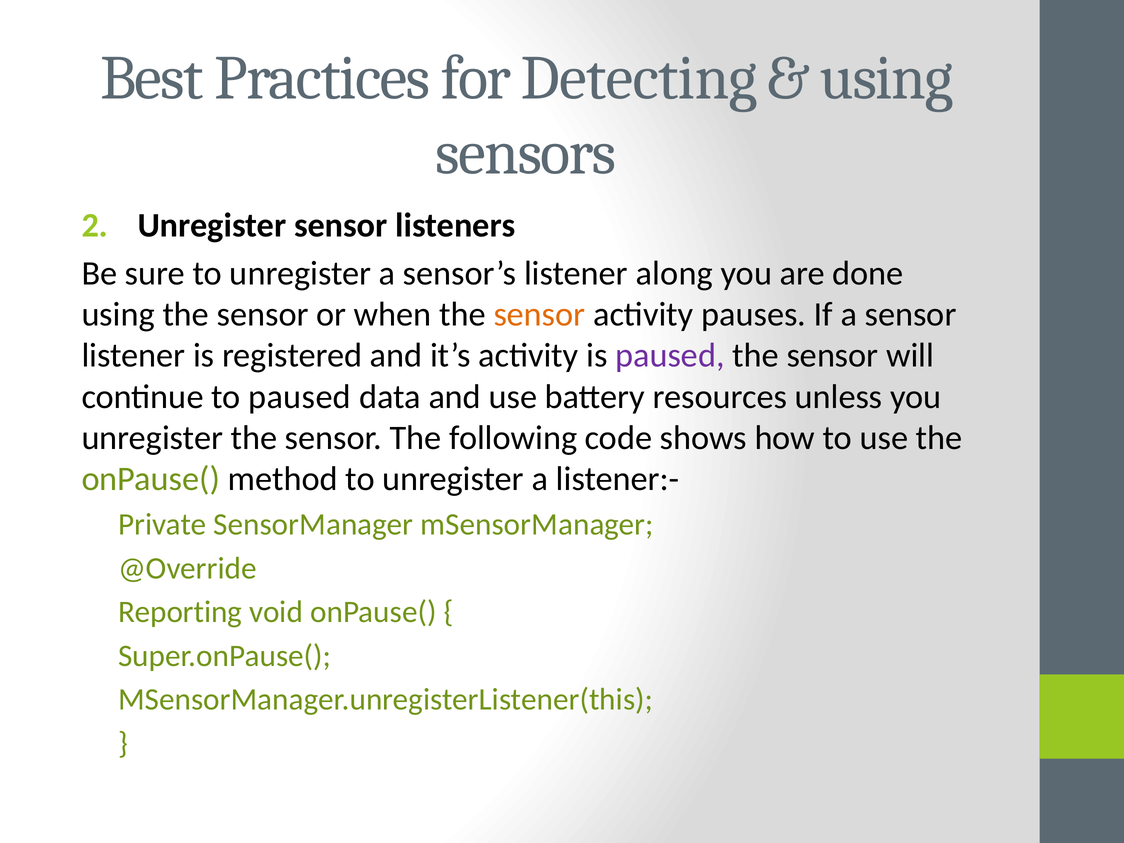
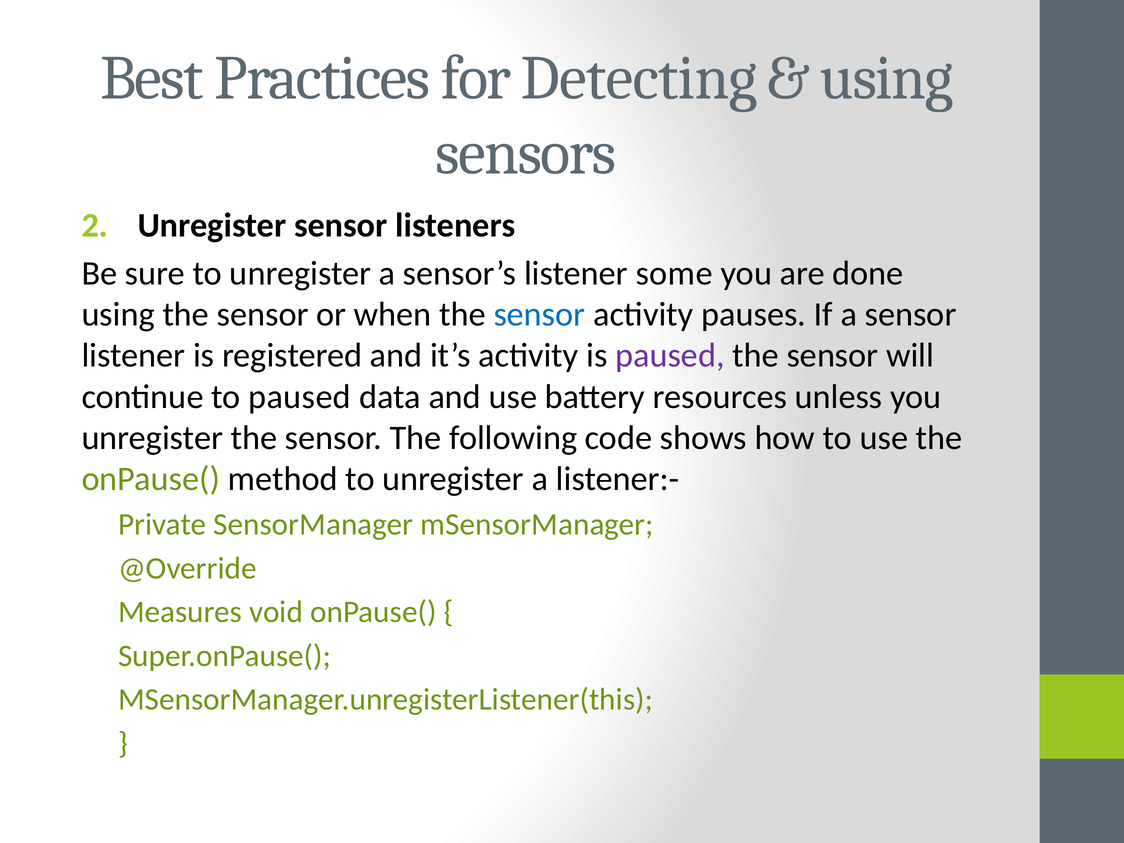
along: along -> some
sensor at (539, 314) colour: orange -> blue
Reporting: Reporting -> Measures
